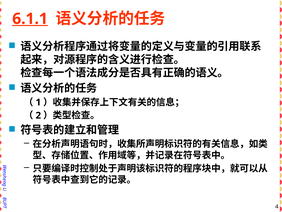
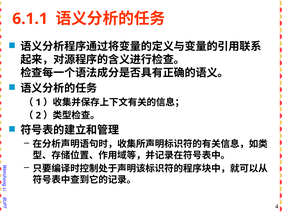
6.1.1 underline: present -> none
